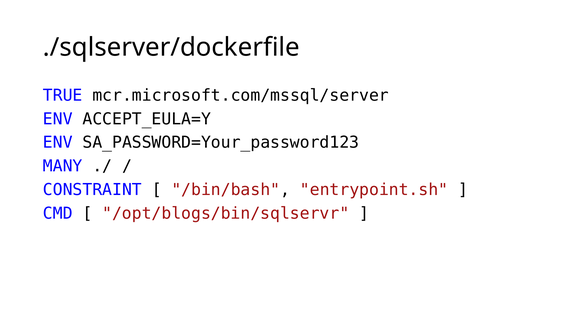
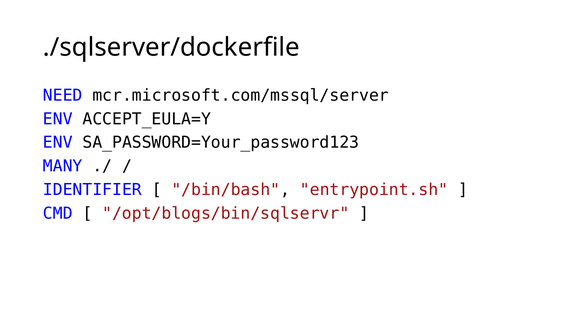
TRUE: TRUE -> NEED
CONSTRAINT: CONSTRAINT -> IDENTIFIER
